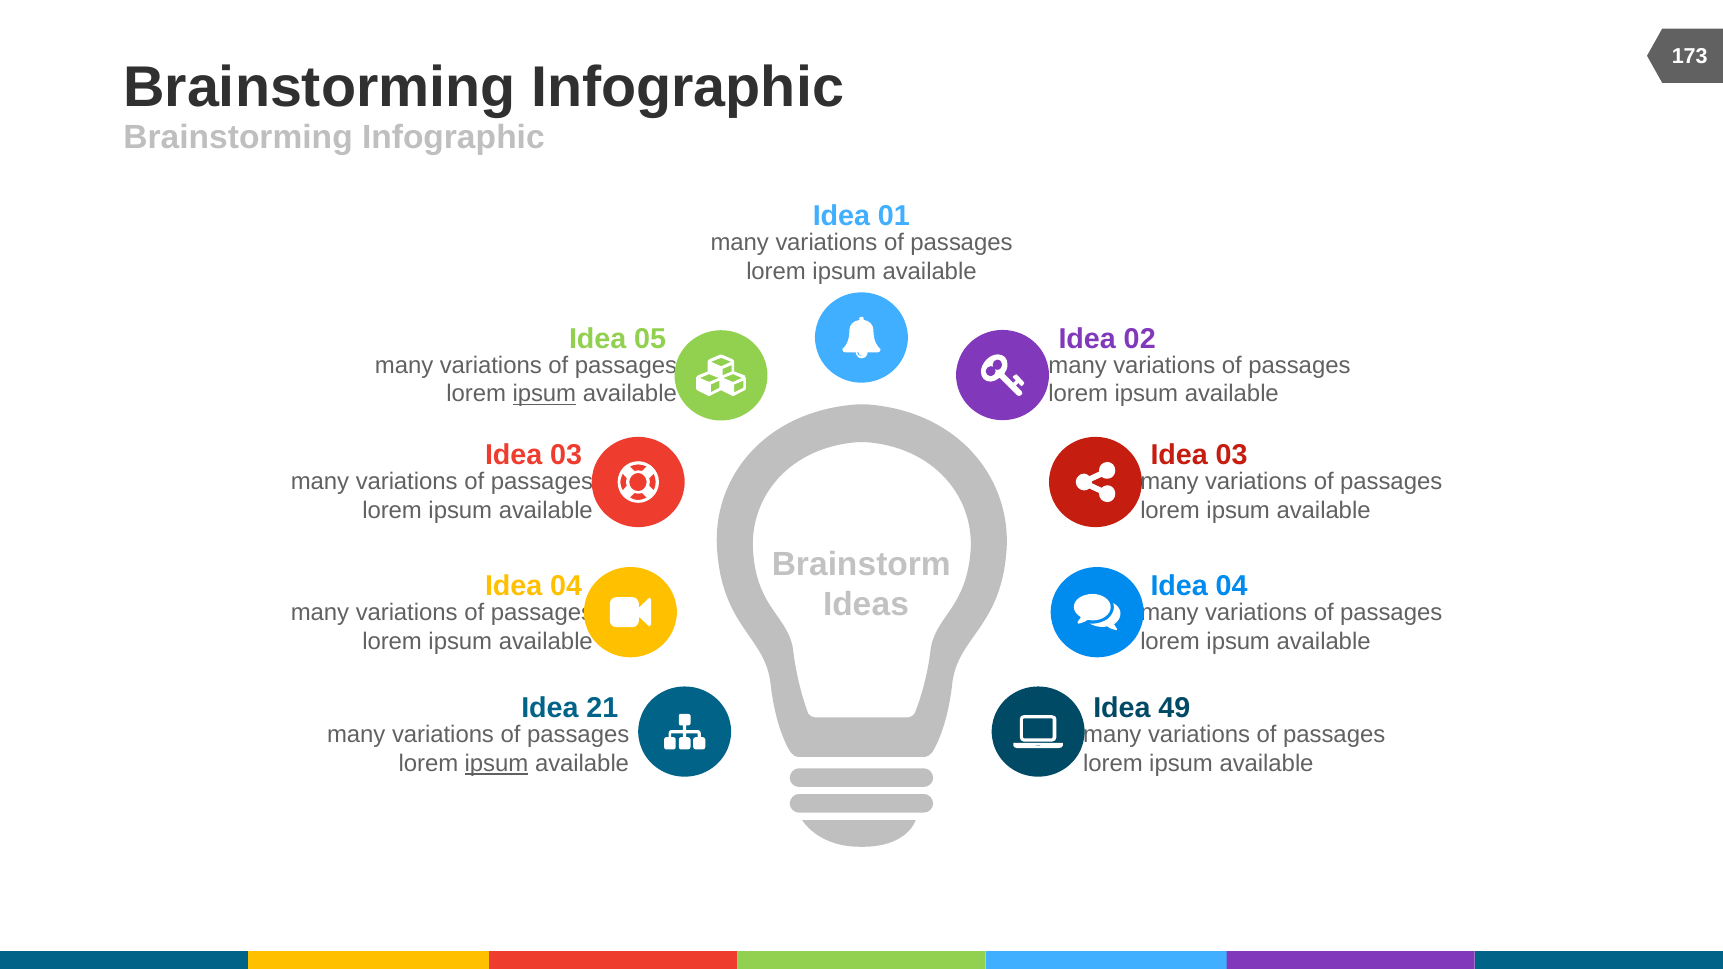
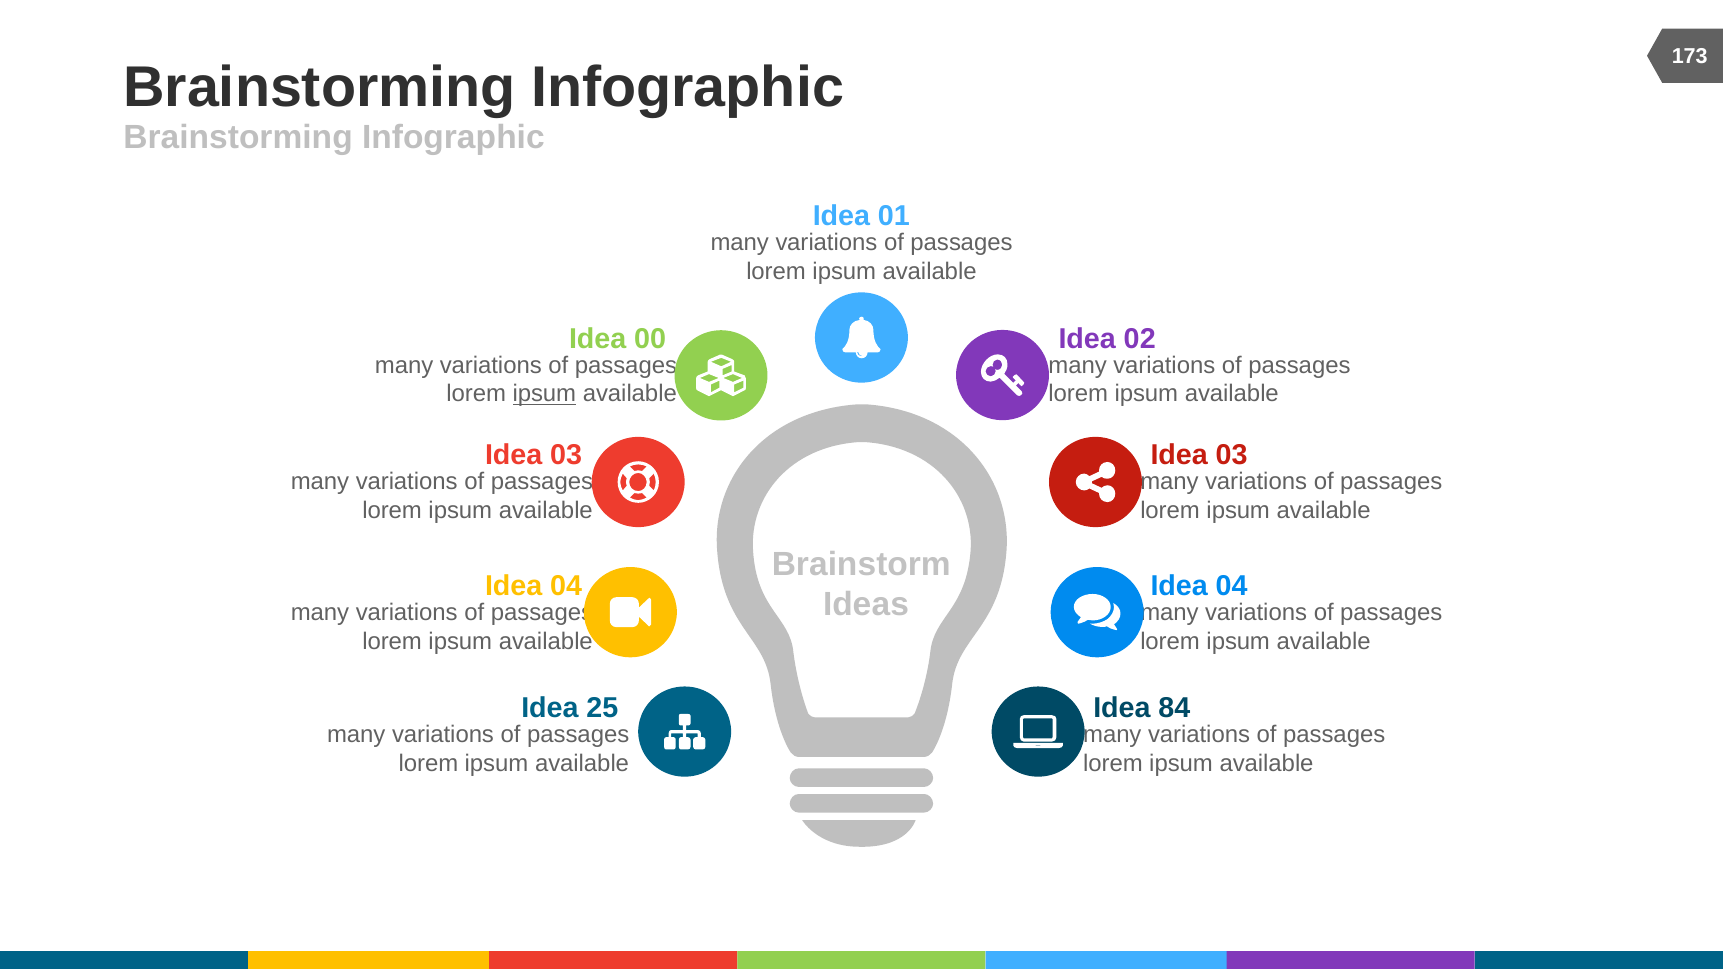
05: 05 -> 00
21: 21 -> 25
49: 49 -> 84
ipsum at (497, 764) underline: present -> none
